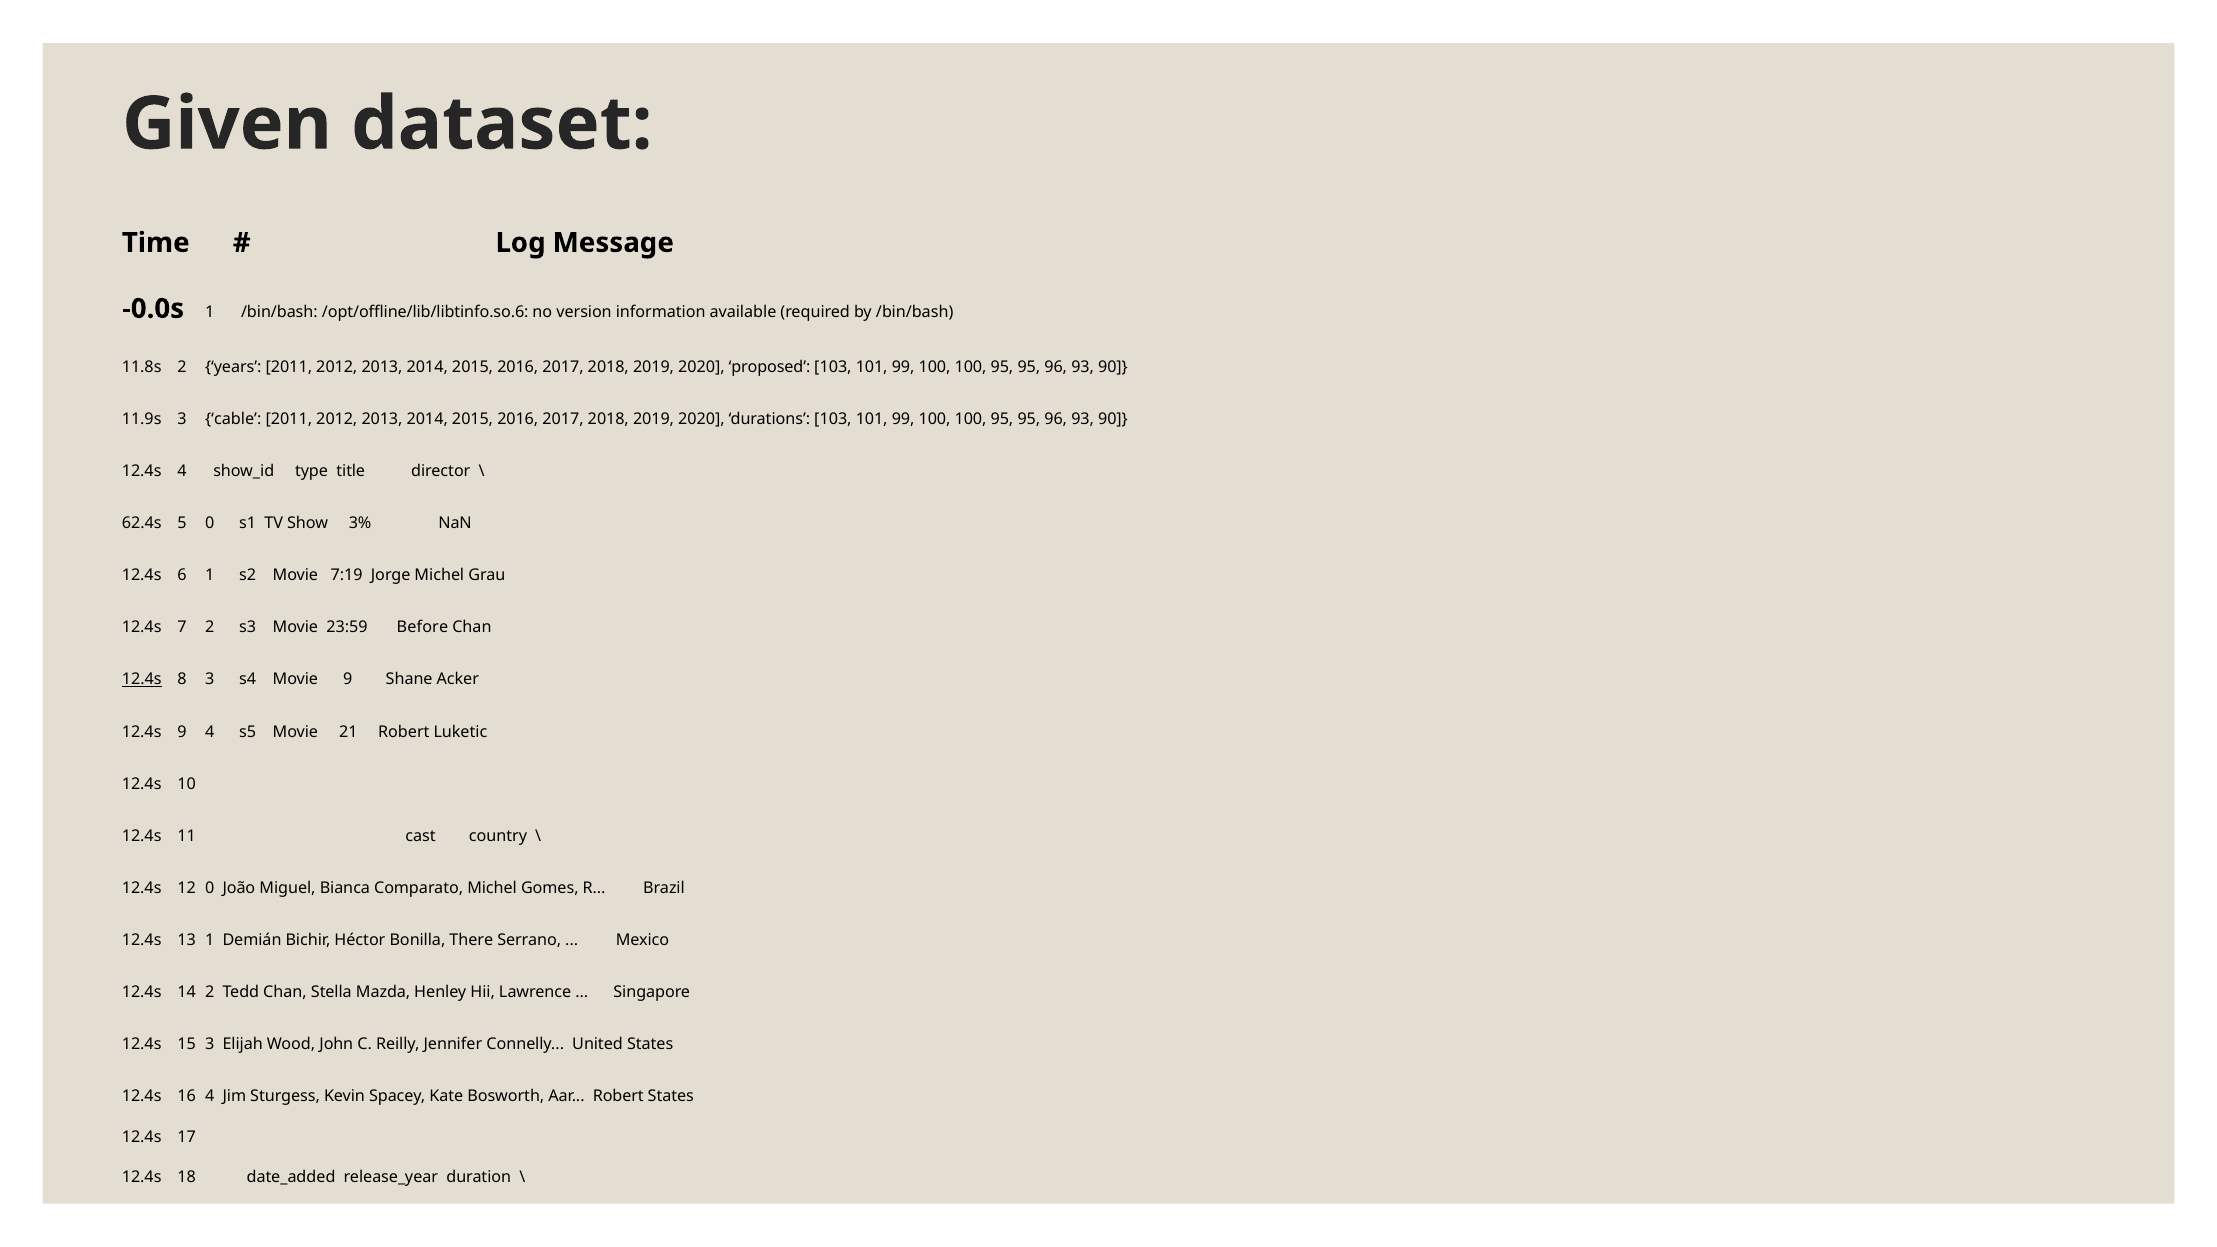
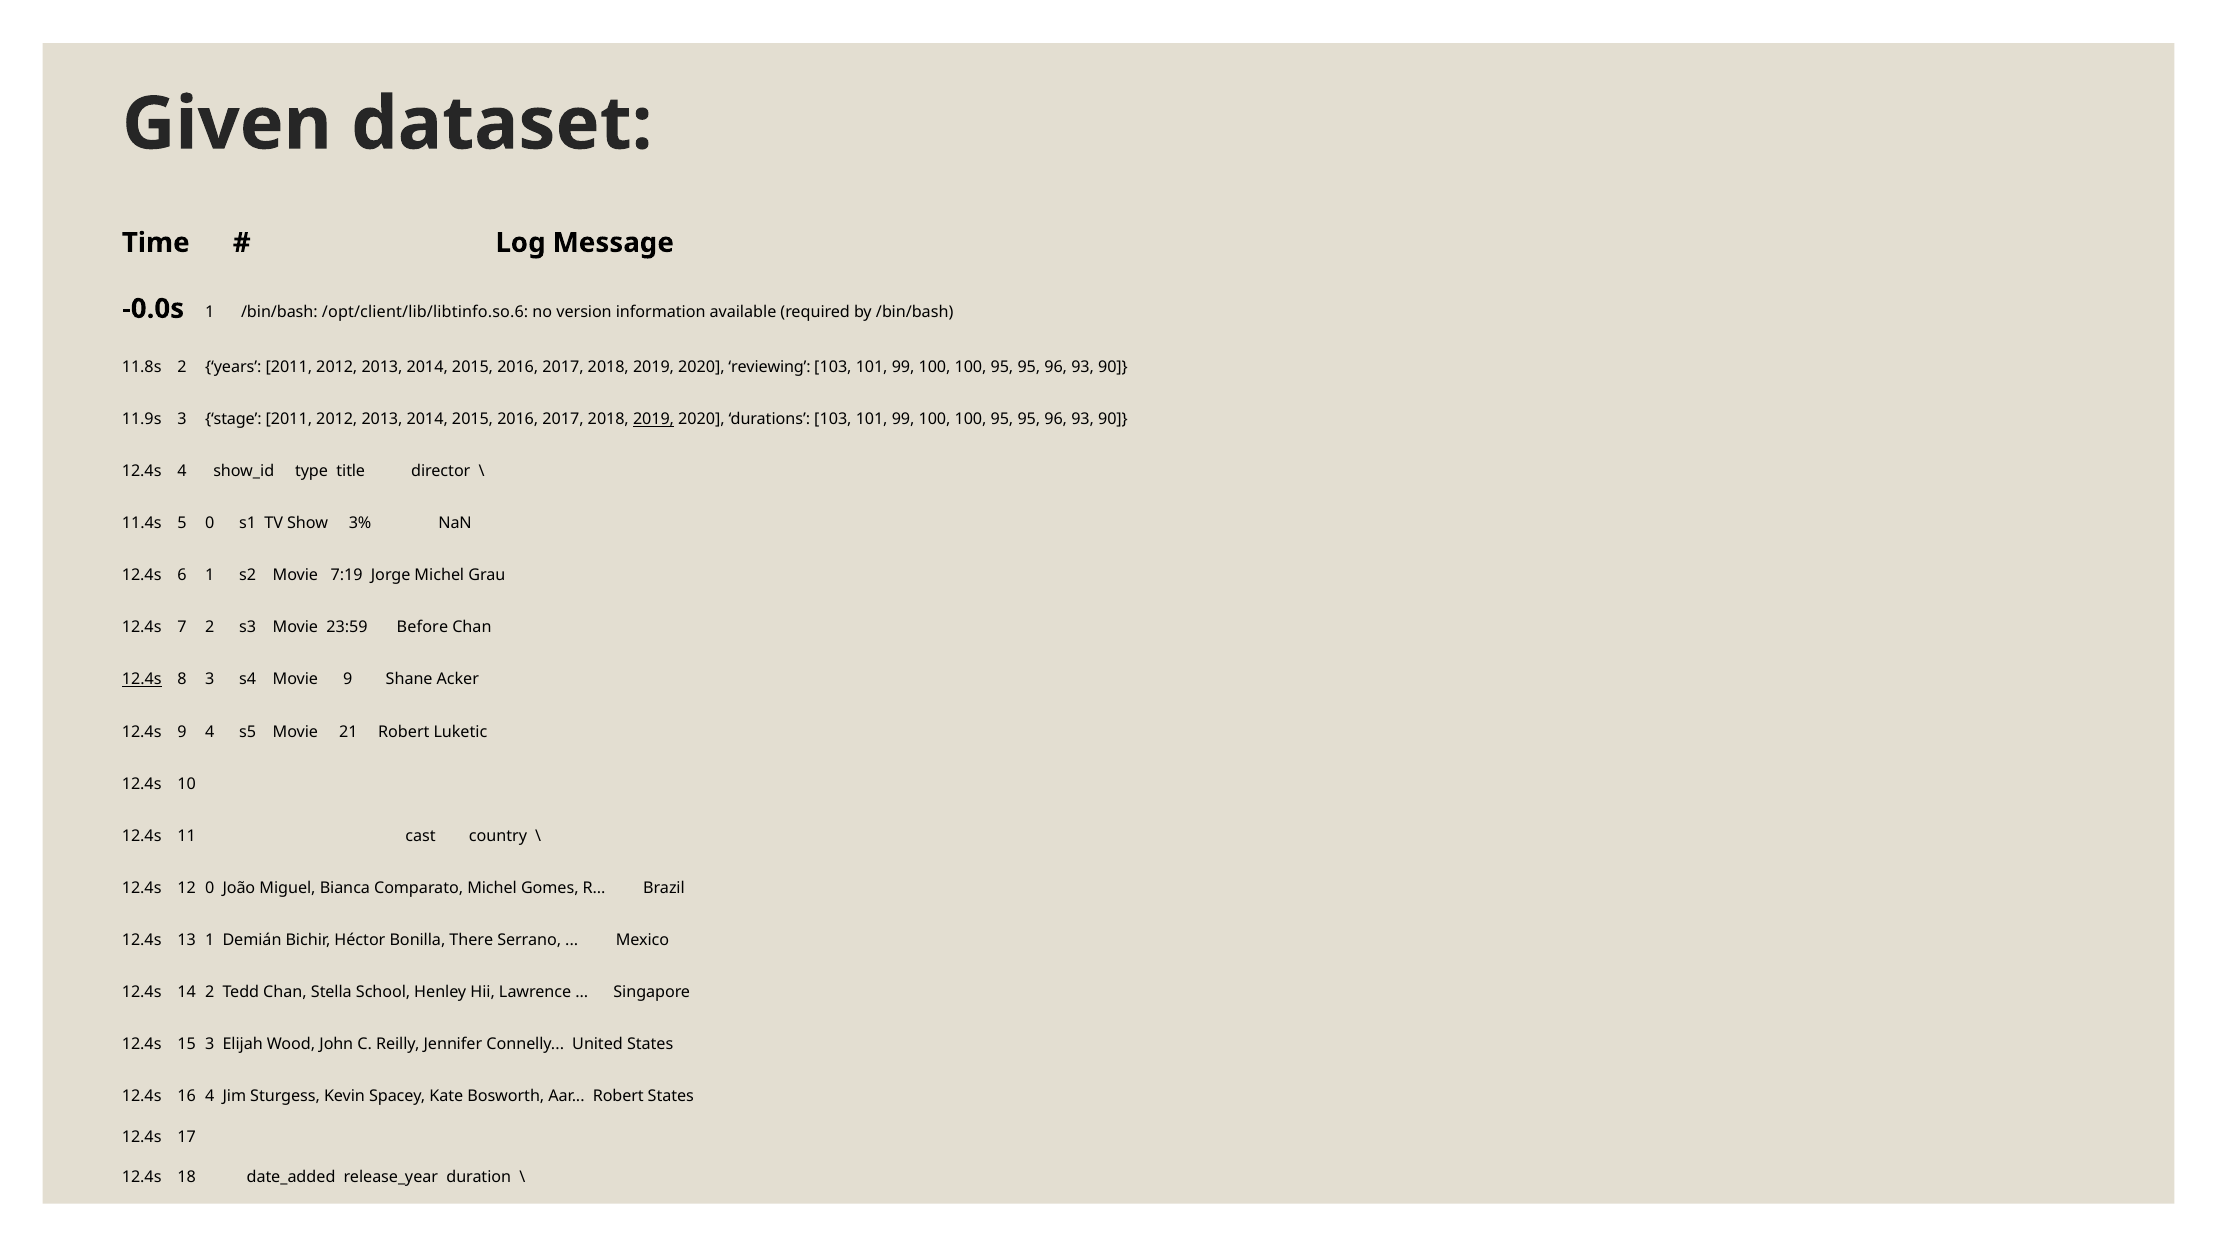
/opt/offline/lib/libtinfo.so.6: /opt/offline/lib/libtinfo.so.6 -> /opt/client/lib/libtinfo.so.6
proposed: proposed -> reviewing
cable: cable -> stage
2019 at (654, 419) underline: none -> present
62.4s: 62.4s -> 11.4s
Mazda: Mazda -> School
